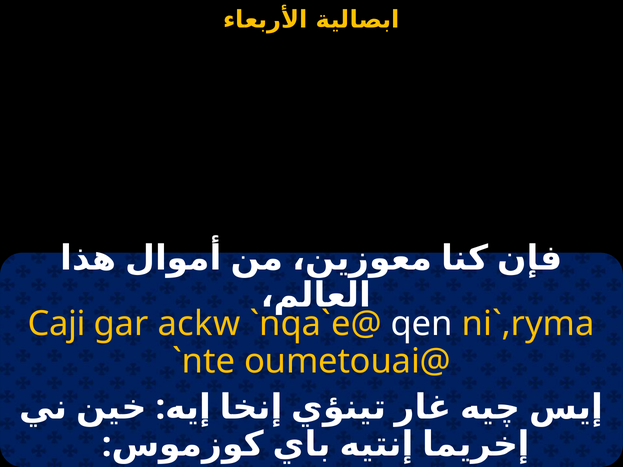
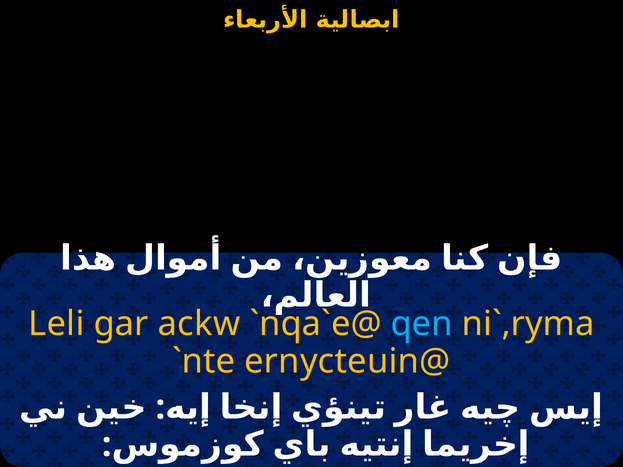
Caji: Caji -> Leli
qen colour: white -> light blue
oumetouai@: oumetouai@ -> ernycteuin@
